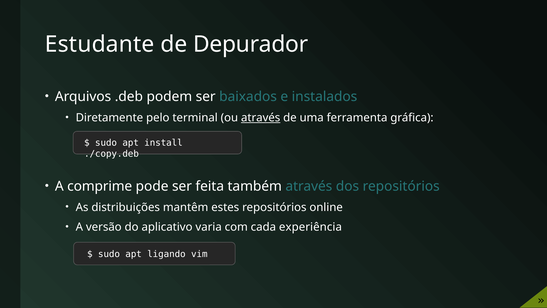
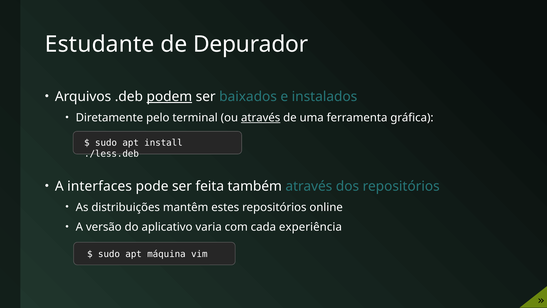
podem underline: none -> present
./copy.deb: ./copy.deb -> ./less.deb
comprime: comprime -> interfaces
ligando: ligando -> máquina
